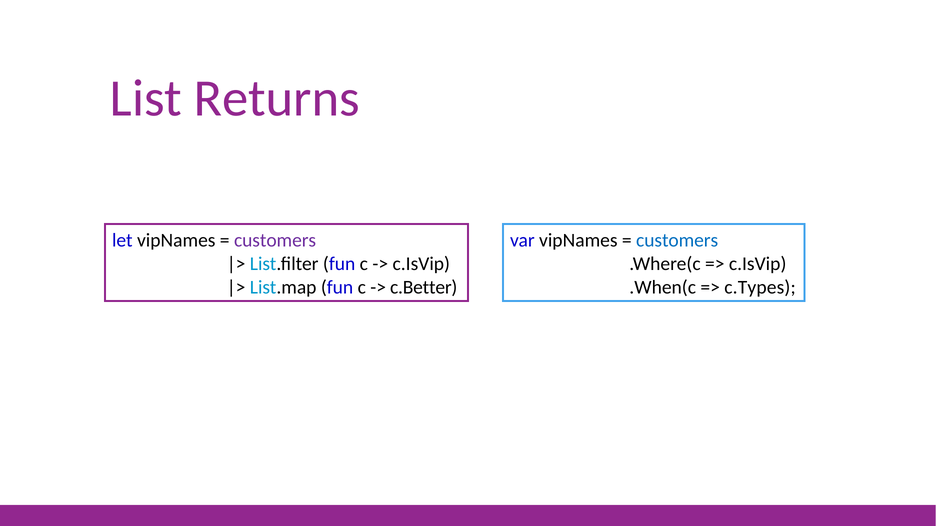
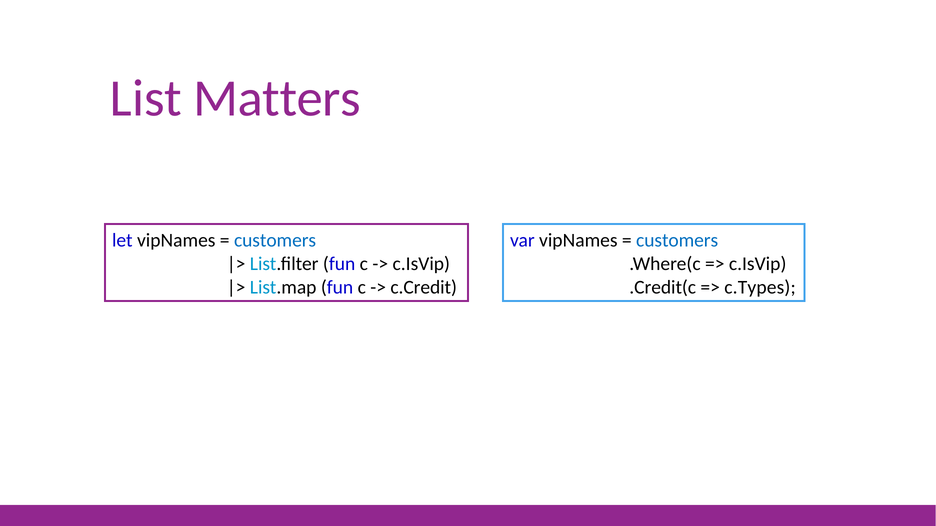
Returns: Returns -> Matters
customers at (275, 241) colour: purple -> blue
c.Better: c.Better -> c.Credit
.When(c: .When(c -> .Credit(c
